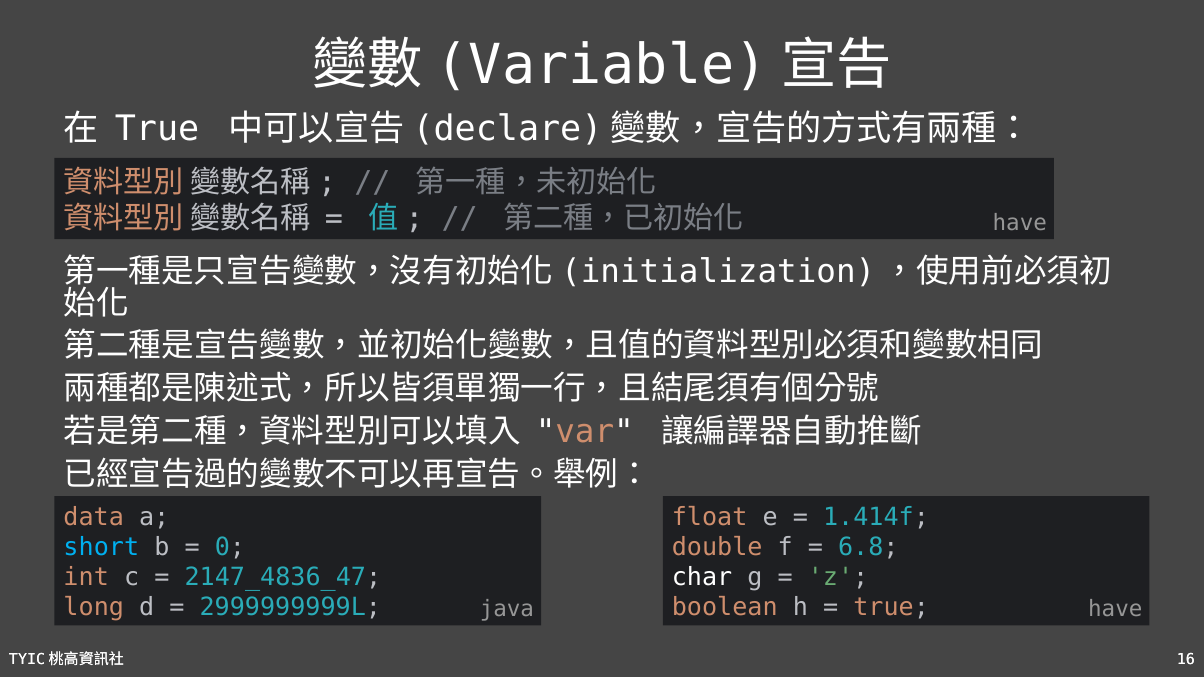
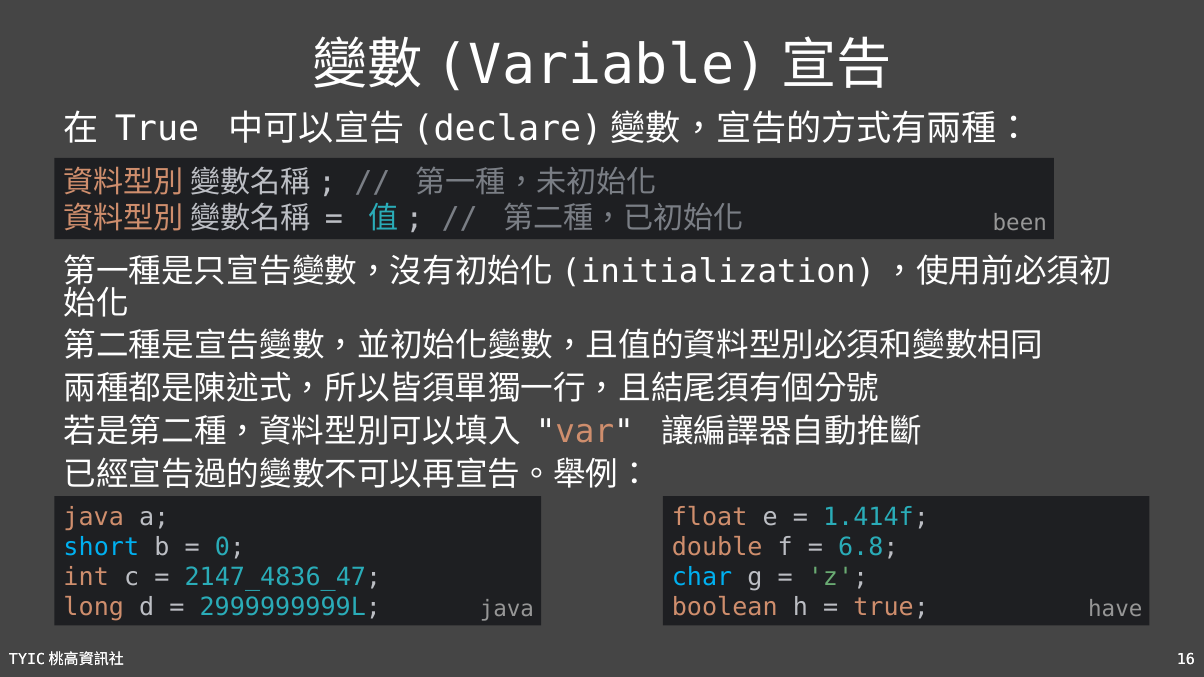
have at (1020, 223): have -> been
data at (94, 518): data -> java
char colour: white -> light blue
